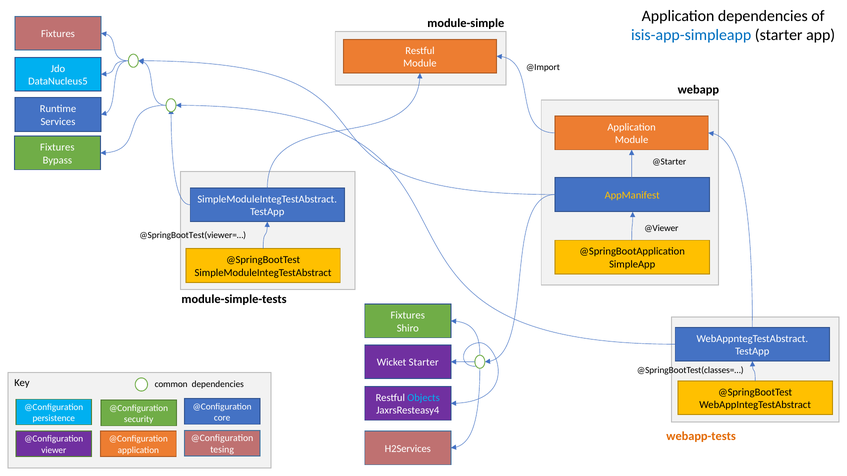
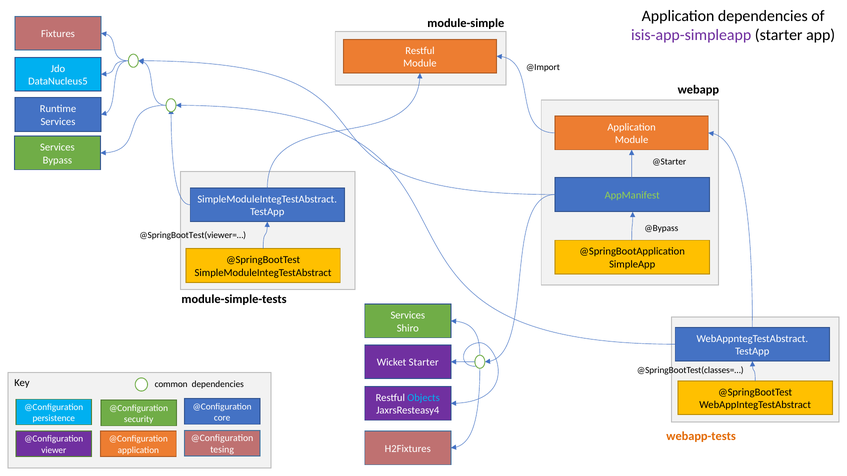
isis-app-simpleapp colour: blue -> purple
Fixtures at (57, 147): Fixtures -> Services
AppManifest colour: yellow -> light green
@Viewer: @Viewer -> @Bypass
Fixtures at (408, 316): Fixtures -> Services
H2Services: H2Services -> H2Fixtures
